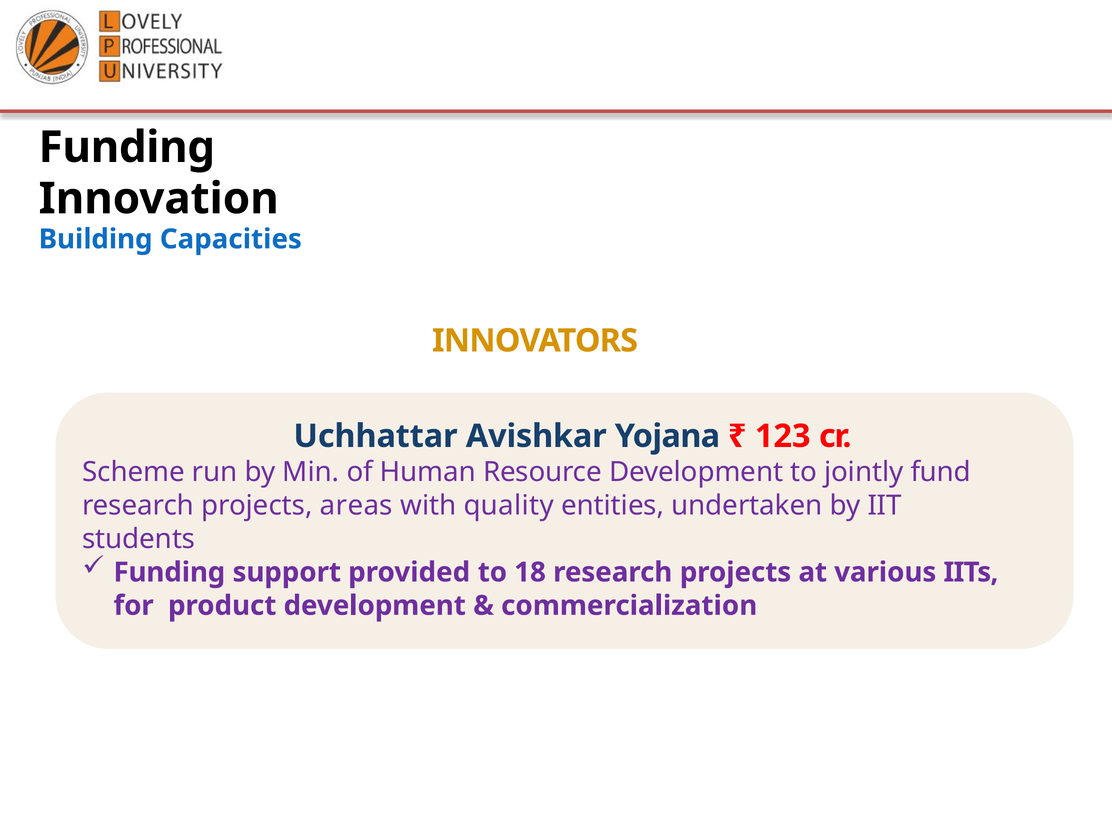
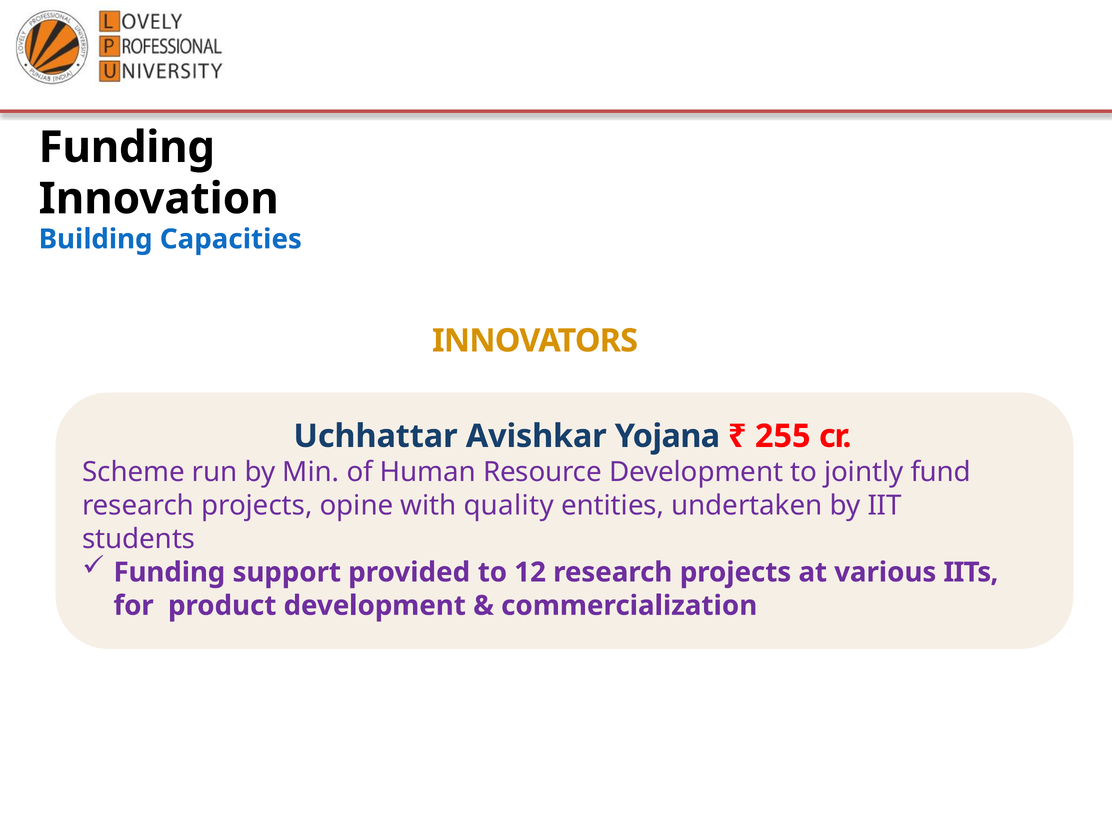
123: 123 -> 255
areas: areas -> opine
18: 18 -> 12
